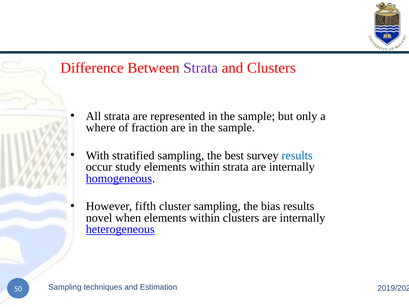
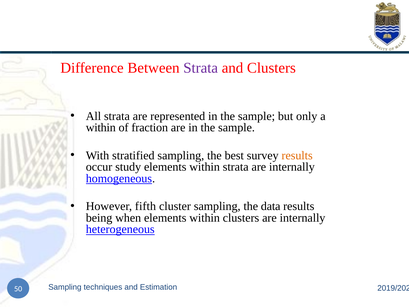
where at (101, 128): where -> within
results at (297, 155) colour: blue -> orange
bias: bias -> data
novel: novel -> being
